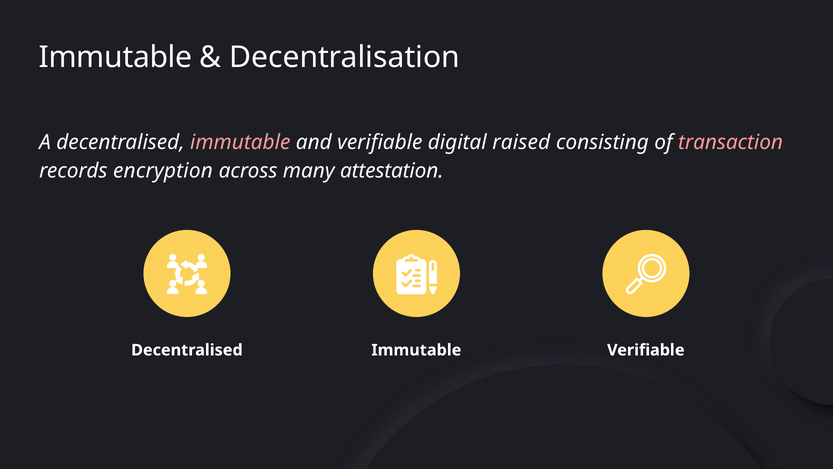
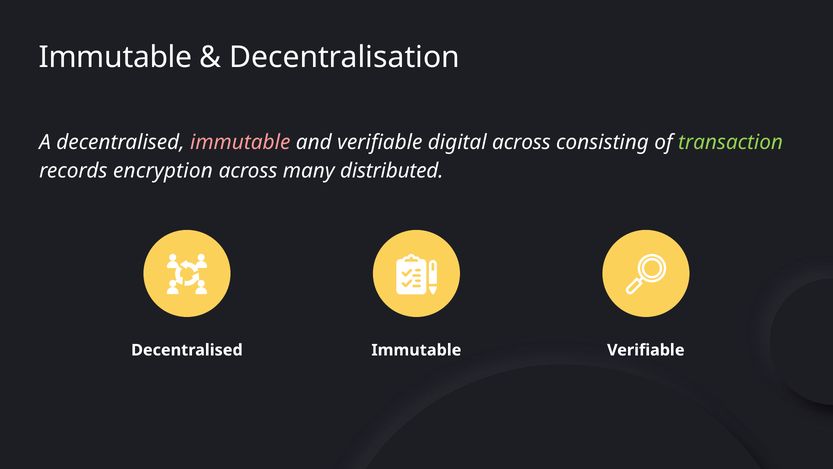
digital raised: raised -> across
transaction colour: pink -> light green
attestation: attestation -> distributed
